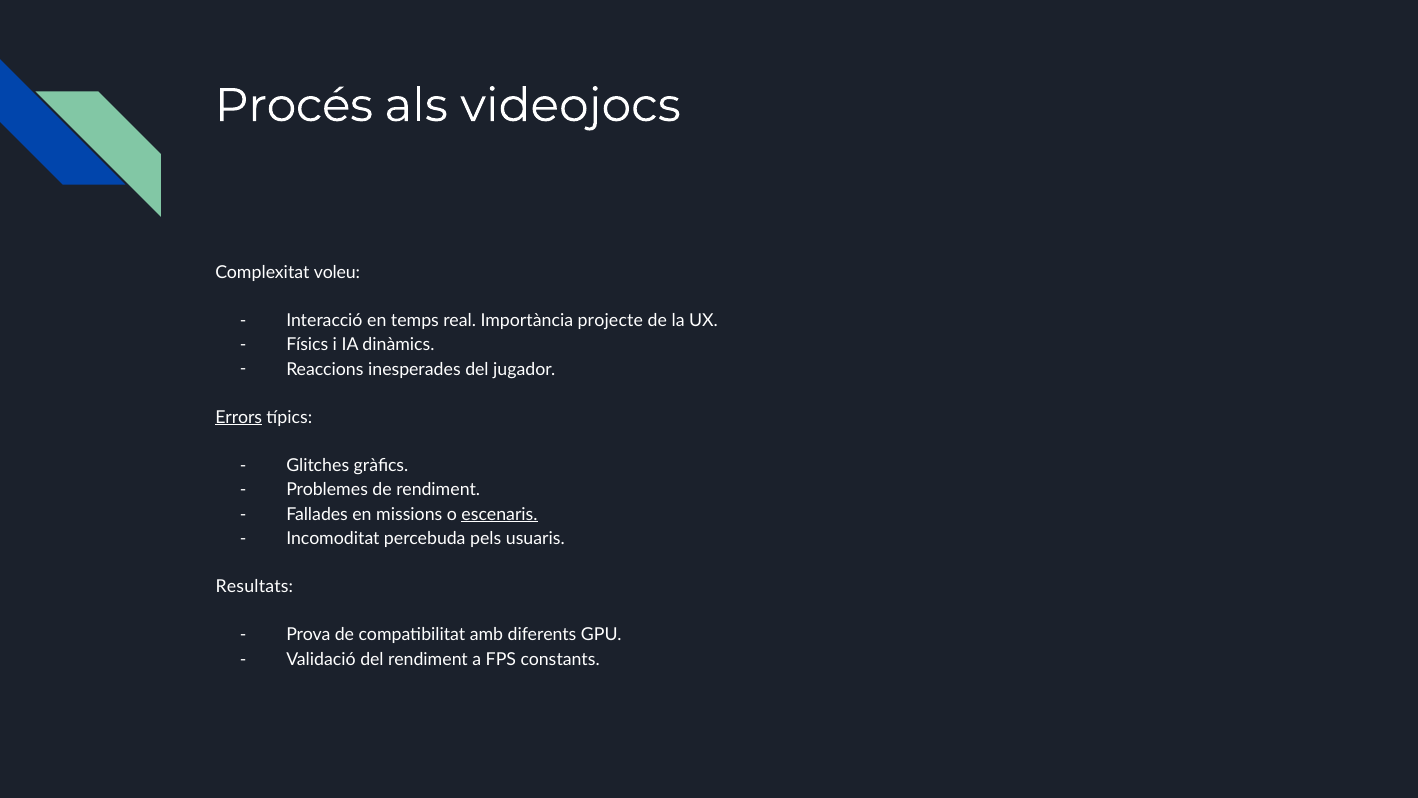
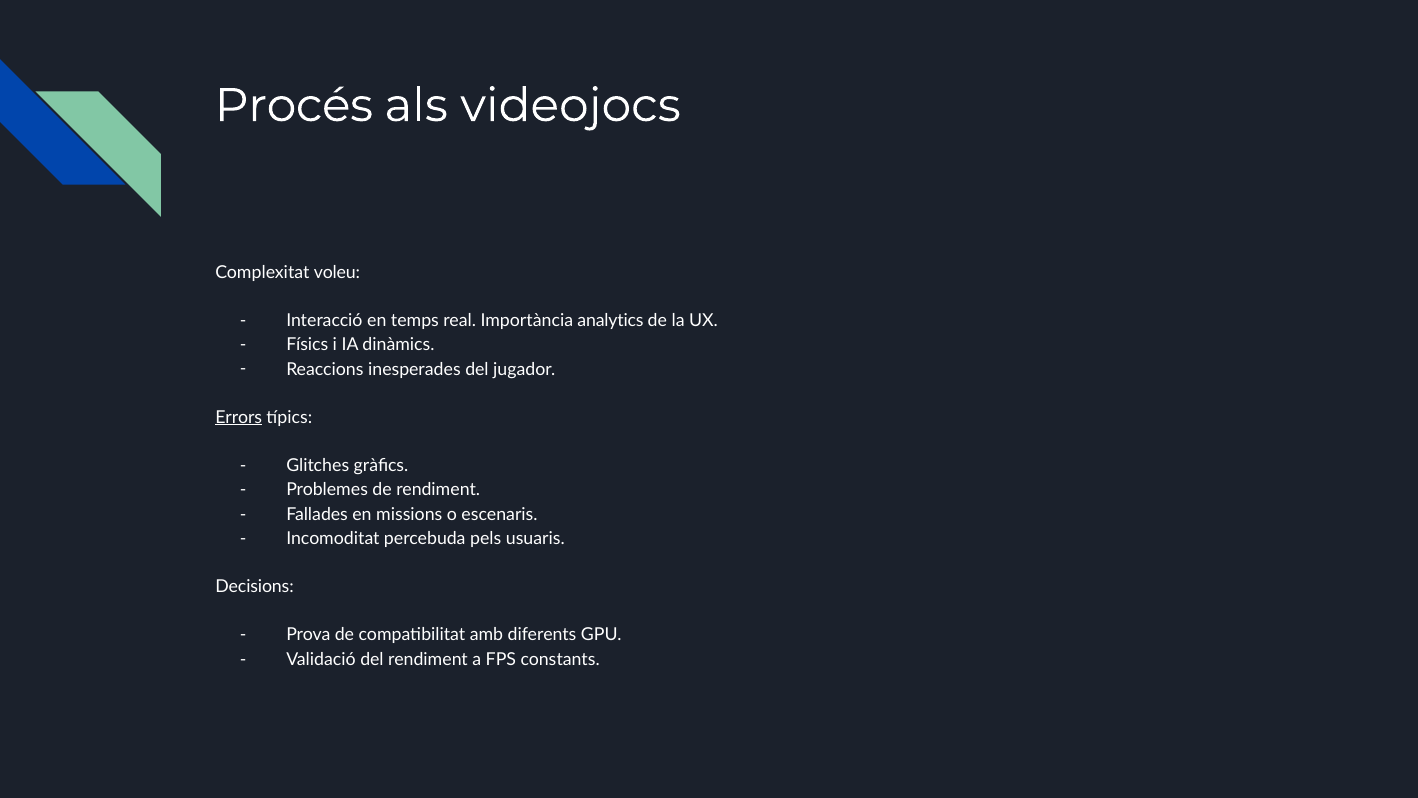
projecte: projecte -> analytics
escenaris underline: present -> none
Resultats: Resultats -> Decisions
